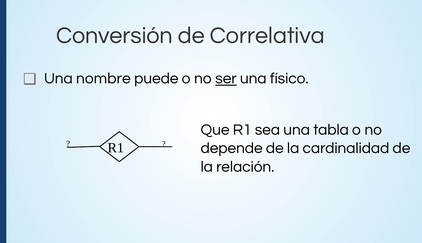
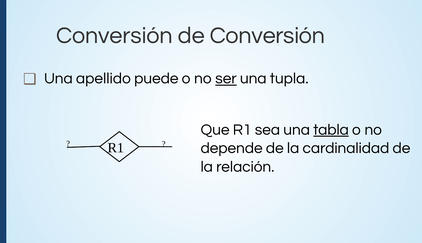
de Correlativa: Correlativa -> Conversión
nombre: nombre -> apellido
físico: físico -> tupla
tabla underline: none -> present
